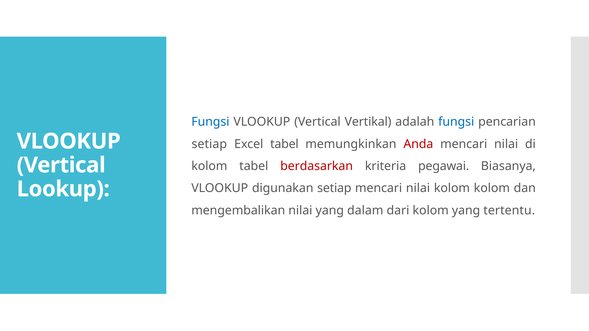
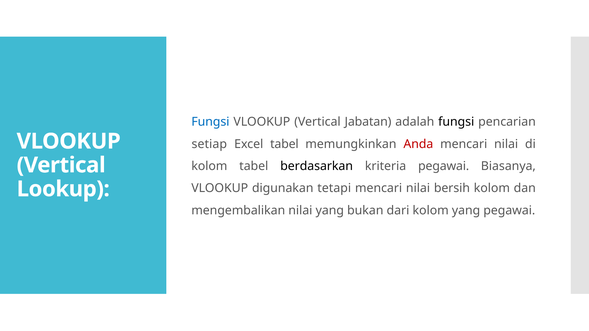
Vertikal: Vertikal -> Jabatan
fungsi at (456, 122) colour: blue -> black
berdasarkan colour: red -> black
digunakan setiap: setiap -> tetapi
nilai kolom: kolom -> bersih
dalam: dalam -> bukan
yang tertentu: tertentu -> pegawai
